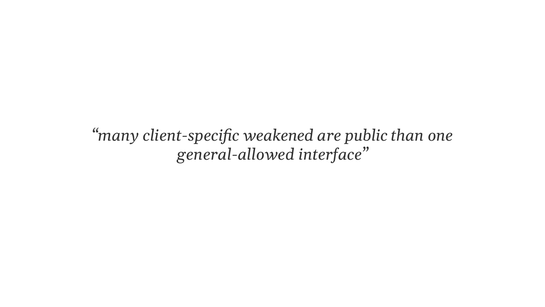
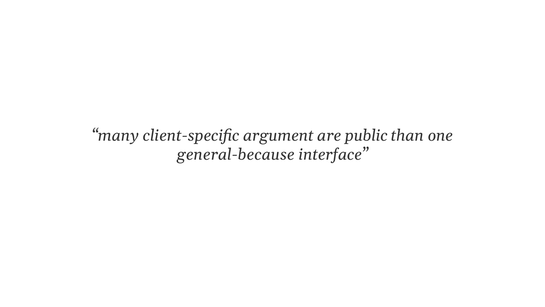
weakened: weakened -> argument
general-allowed: general-allowed -> general-because
